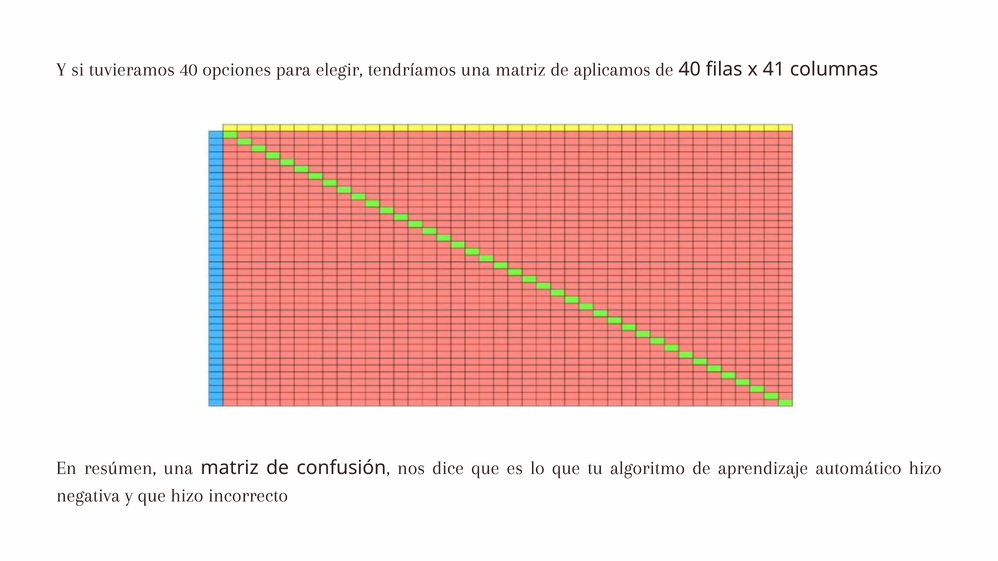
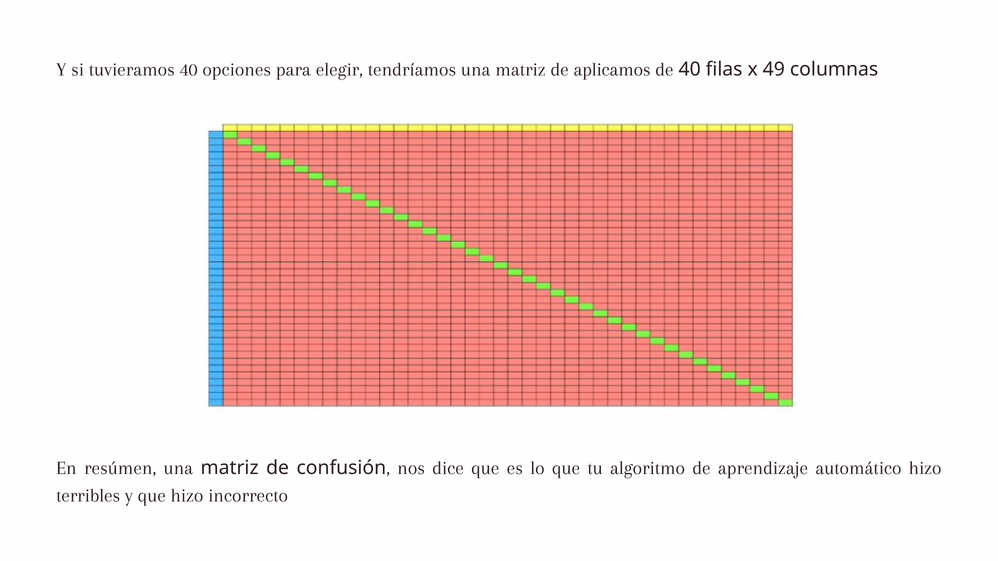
41: 41 -> 49
negativa: negativa -> terribles
